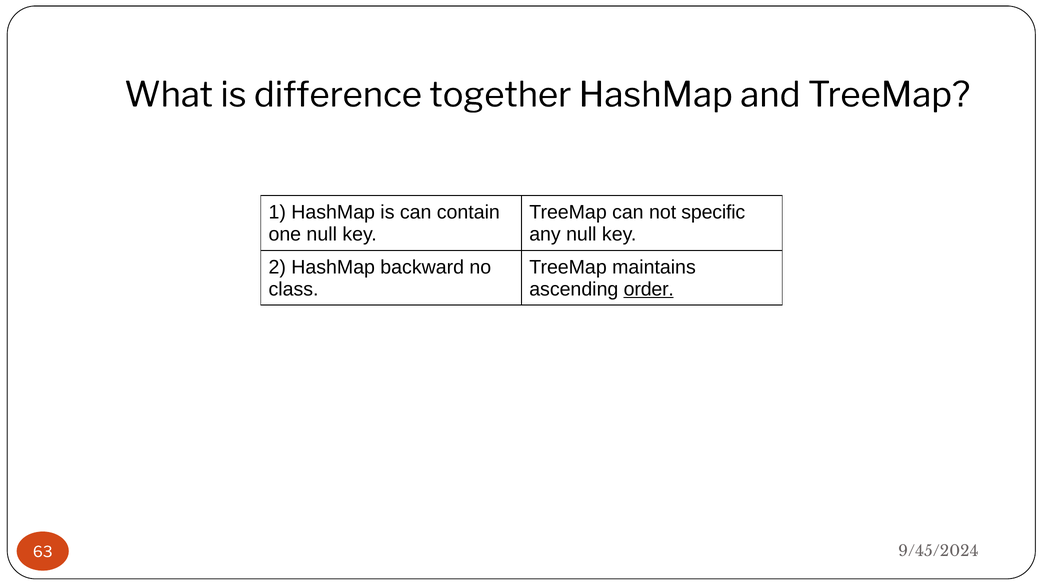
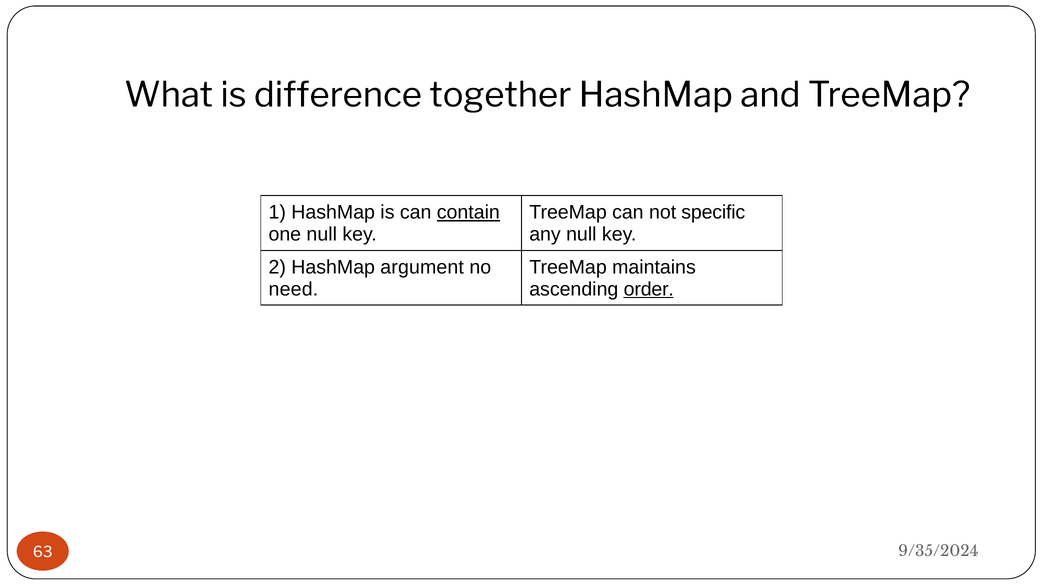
contain underline: none -> present
backward: backward -> argument
class: class -> need
9/45/2024: 9/45/2024 -> 9/35/2024
